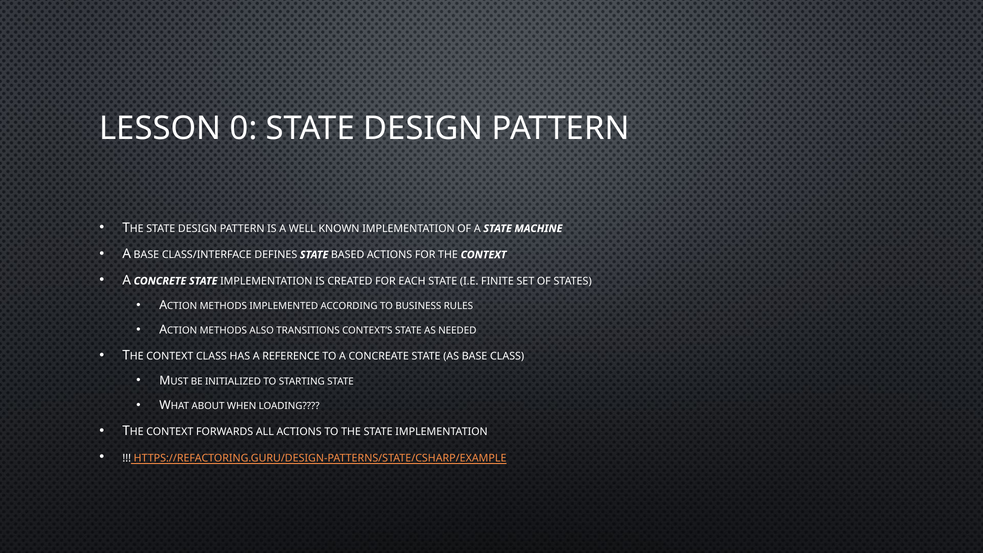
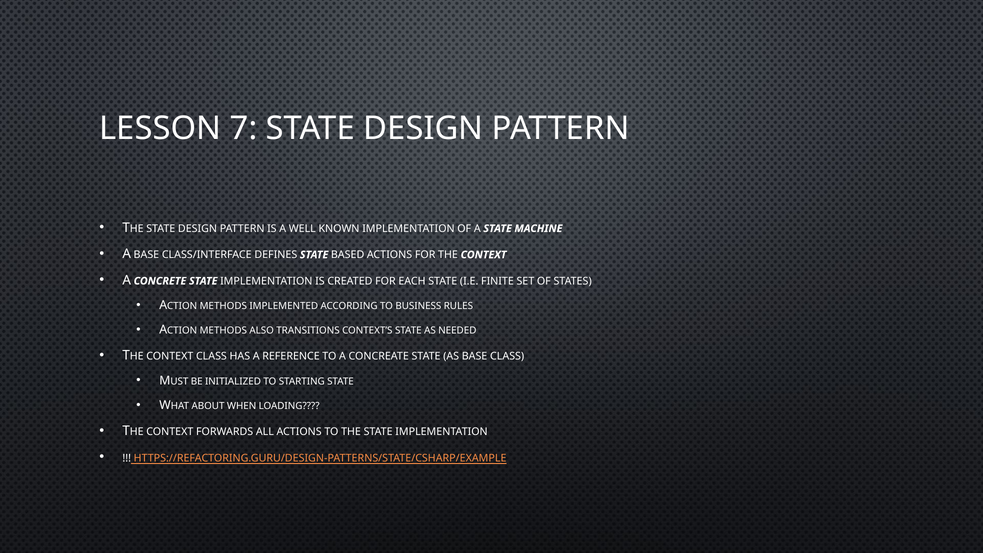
0: 0 -> 7
